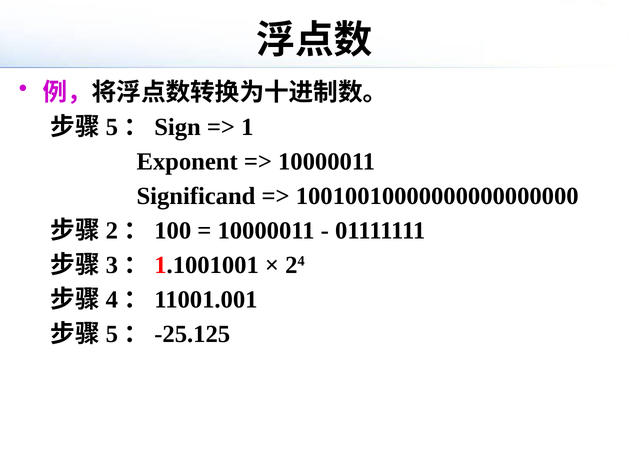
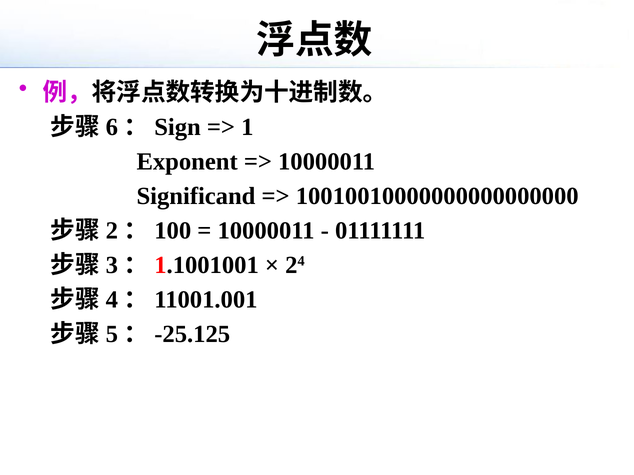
5 at (112, 127): 5 -> 6
